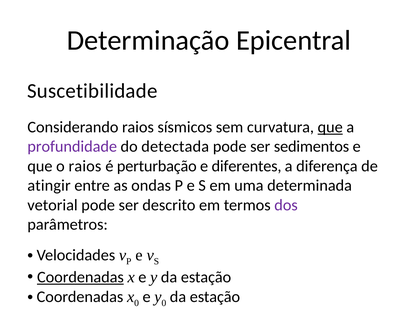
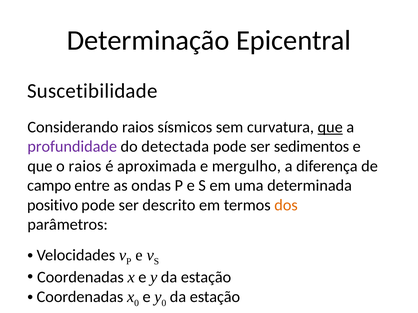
perturbação: perturbação -> aproximada
diferentes: diferentes -> mergulho
atingir: atingir -> campo
vetorial: vetorial -> positivo
dos colour: purple -> orange
Coordenadas at (80, 278) underline: present -> none
